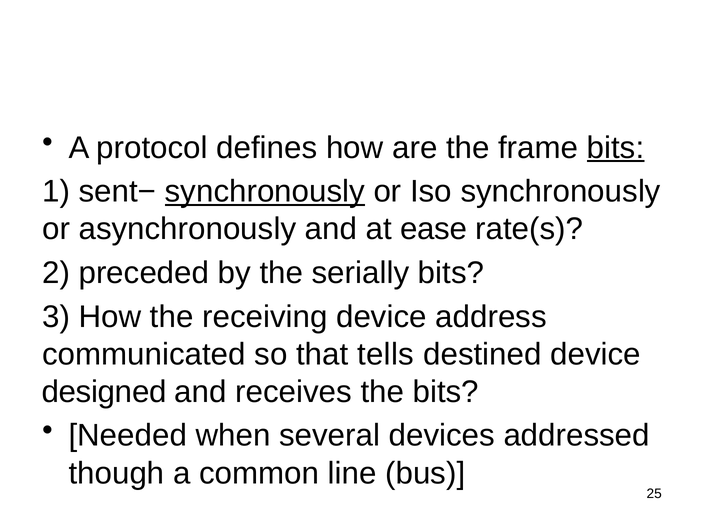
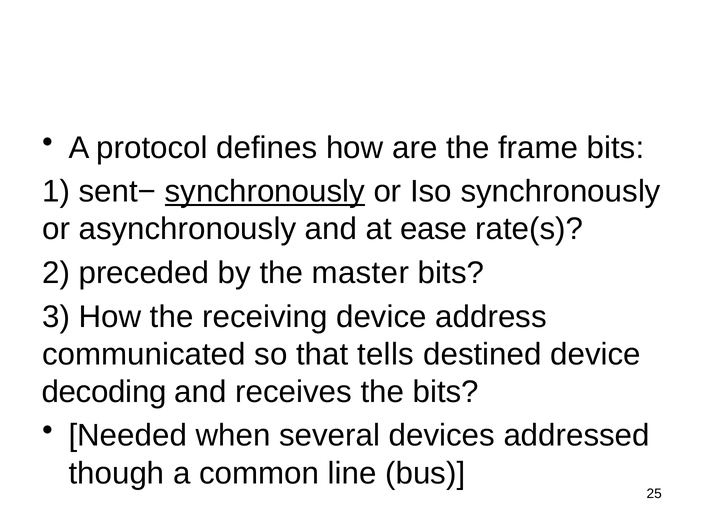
bits at (616, 148) underline: present -> none
serially: serially -> master
designed: designed -> decoding
